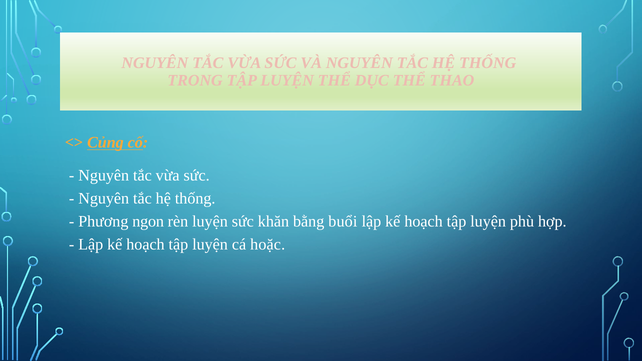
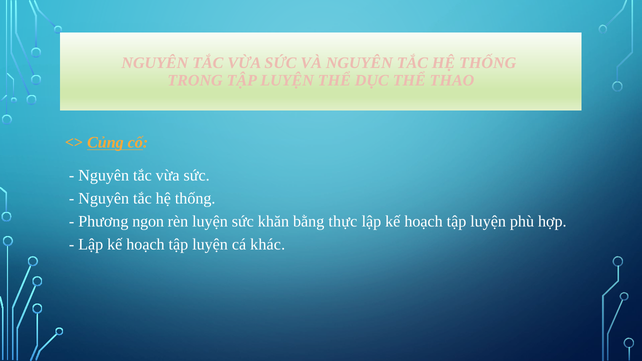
buổi: buổi -> thực
hoặc: hoặc -> khác
